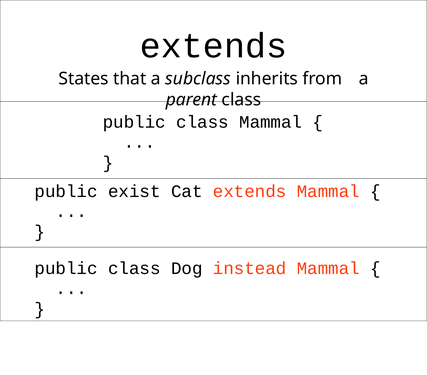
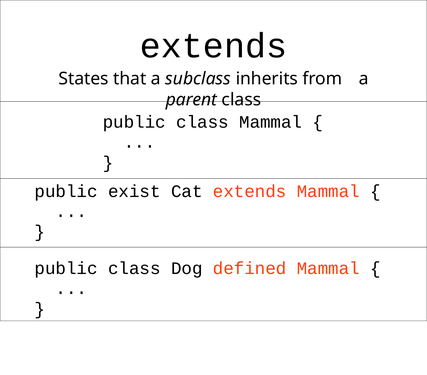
instead: instead -> defined
